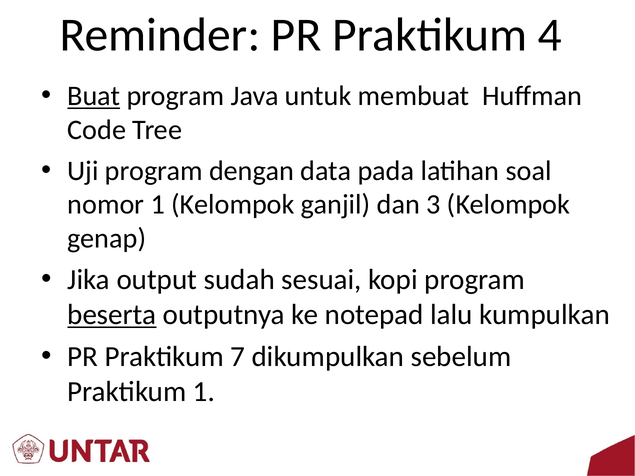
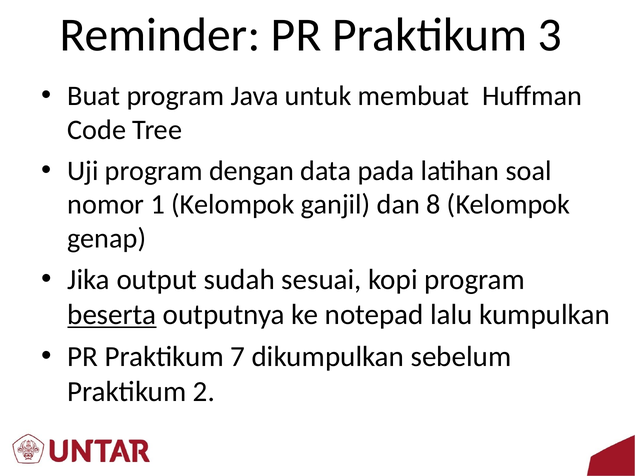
4: 4 -> 3
Buat underline: present -> none
3: 3 -> 8
Praktikum 1: 1 -> 2
